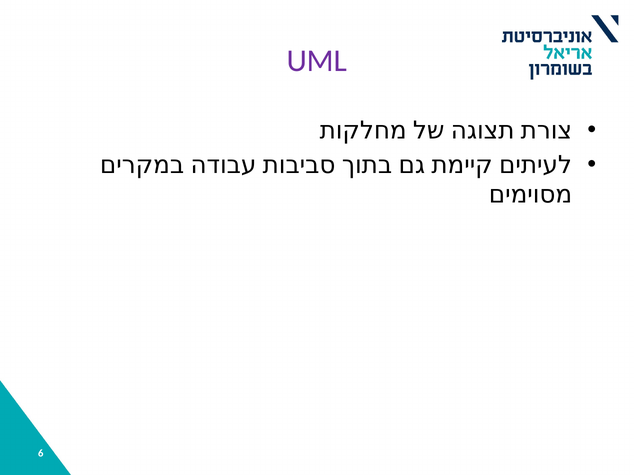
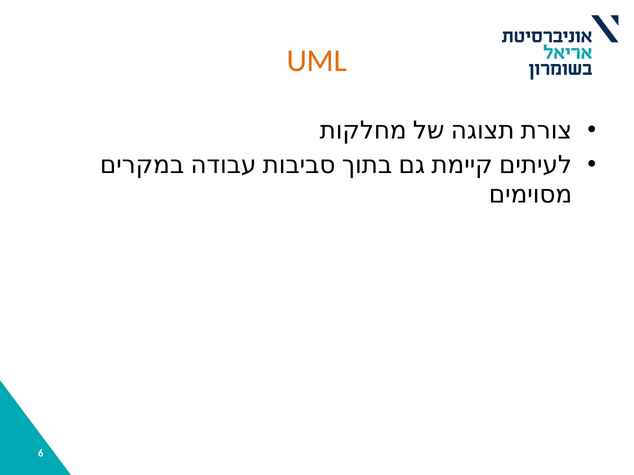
UML colour: purple -> orange
